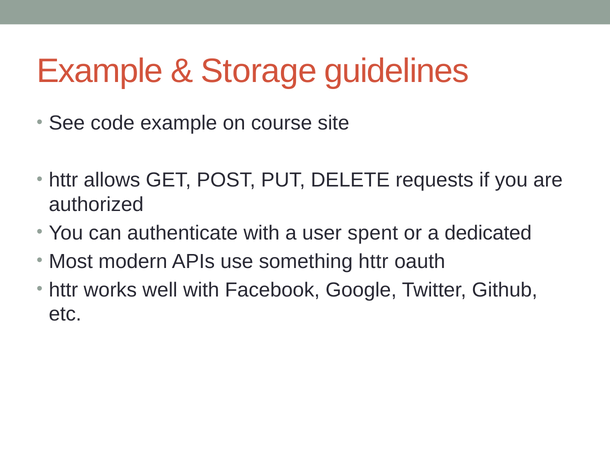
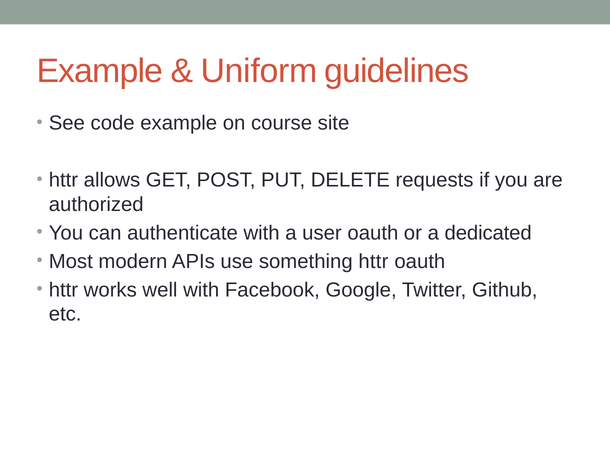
Storage: Storage -> Uniform
user spent: spent -> oauth
